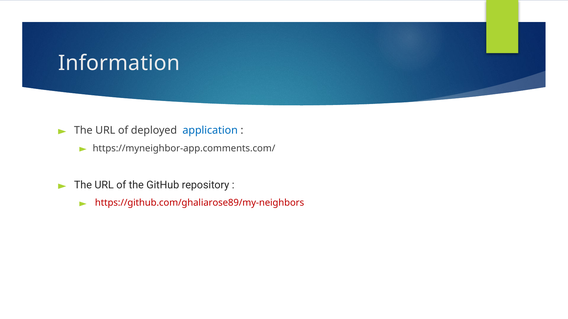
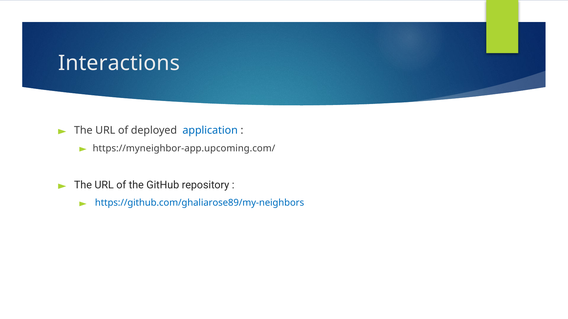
Information: Information -> Interactions
https://myneighbor-app.comments.com/: https://myneighbor-app.comments.com/ -> https://myneighbor-app.upcoming.com/
https://github.com/ghaliarose89/my-neighbors colour: red -> blue
